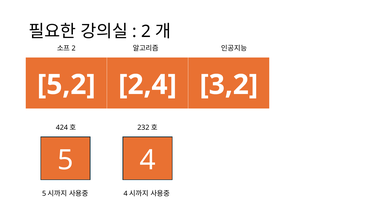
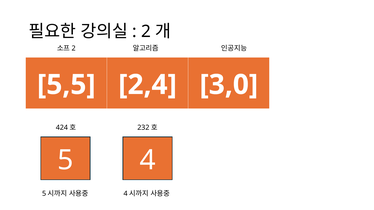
5,2: 5,2 -> 5,5
3,2: 3,2 -> 3,0
